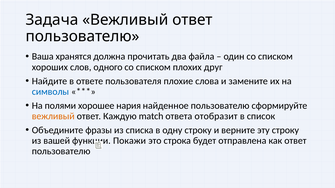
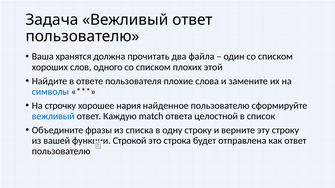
друг: друг -> этой
полями: полями -> строчку
вежливый at (53, 116) colour: orange -> blue
отобразит: отобразит -> целостной
Покажи: Покажи -> Строкой
